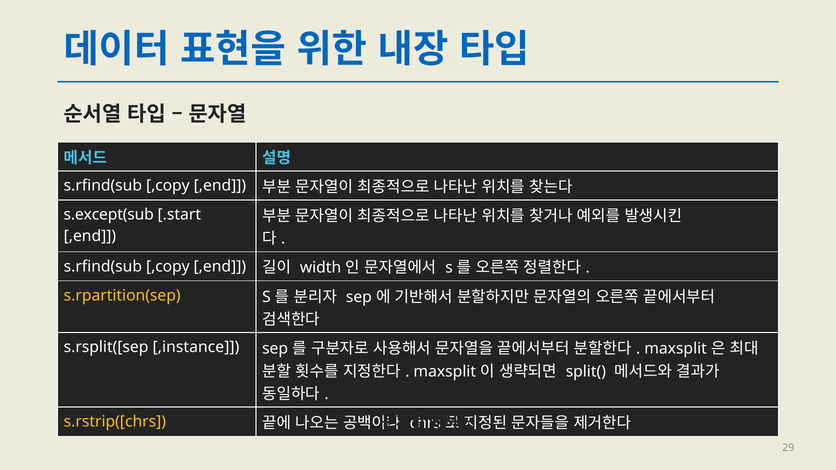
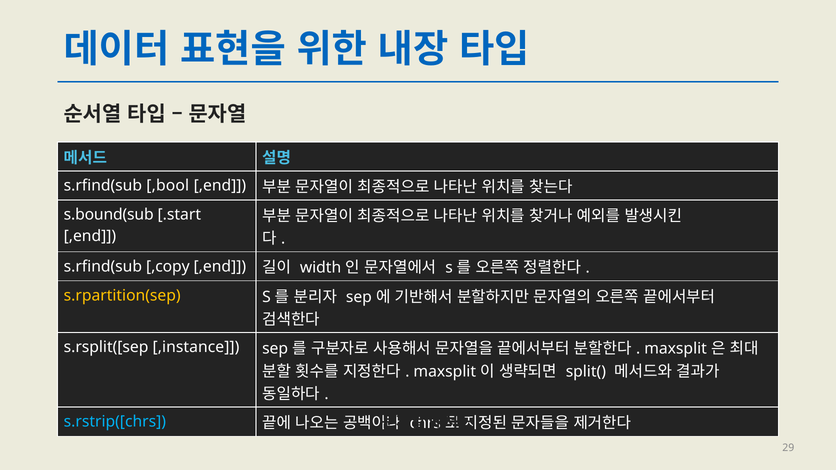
,copy at (168, 186): ,copy -> ,bool
s.except(sub: s.except(sub -> s.bound(sub
s.rstrip([chrs colour: yellow -> light blue
